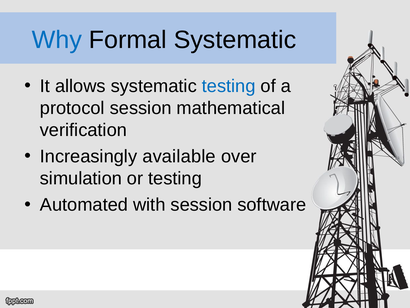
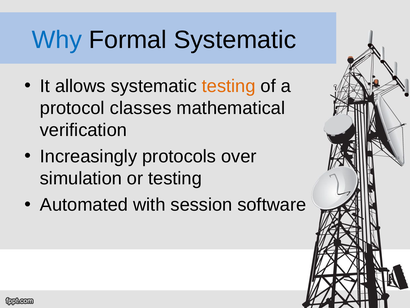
testing at (229, 86) colour: blue -> orange
protocol session: session -> classes
available: available -> protocols
